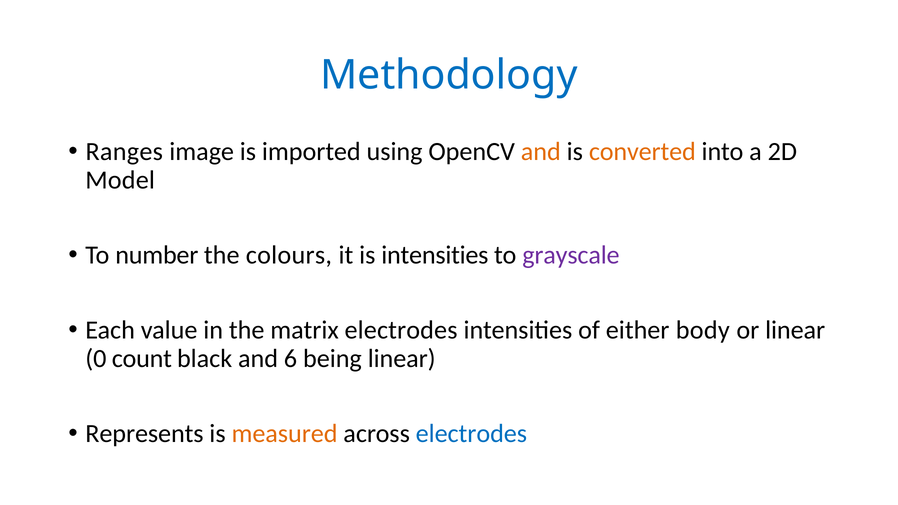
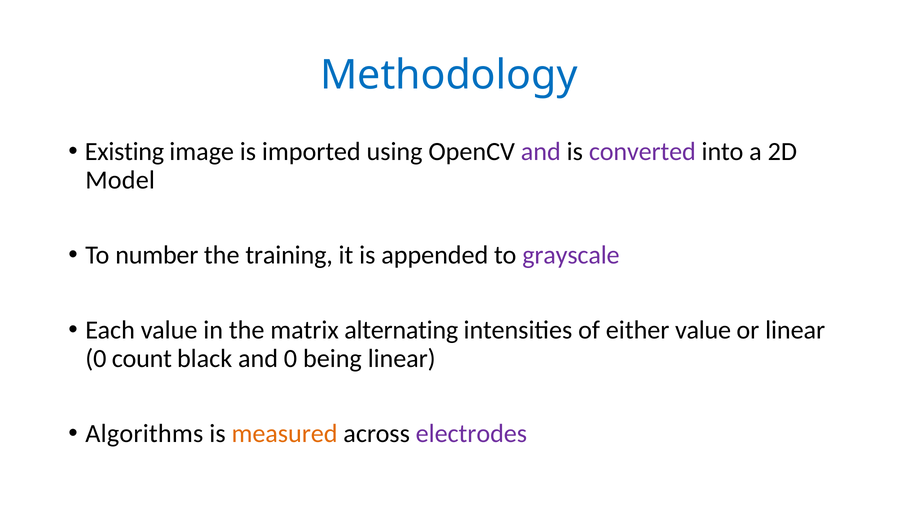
Ranges: Ranges -> Existing
and at (541, 152) colour: orange -> purple
converted colour: orange -> purple
colours: colours -> training
is intensities: intensities -> appended
matrix electrodes: electrodes -> alternating
either body: body -> value
and 6: 6 -> 0
Represents: Represents -> Algorithms
electrodes at (471, 434) colour: blue -> purple
